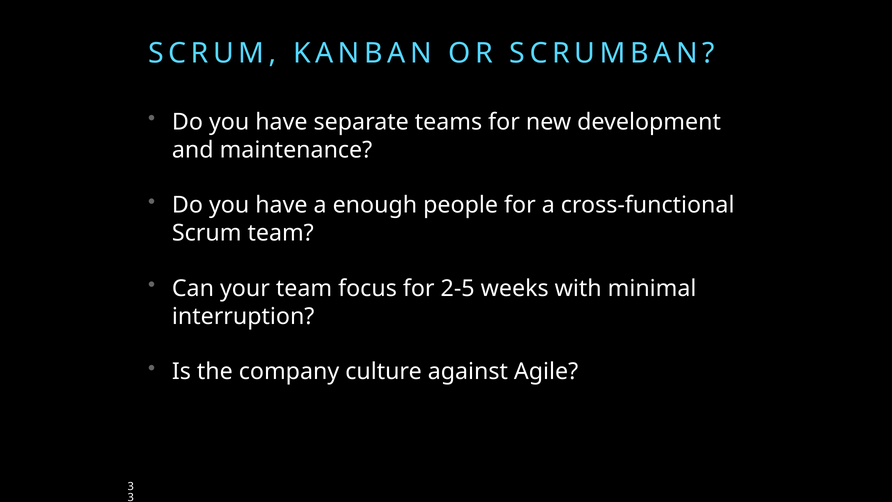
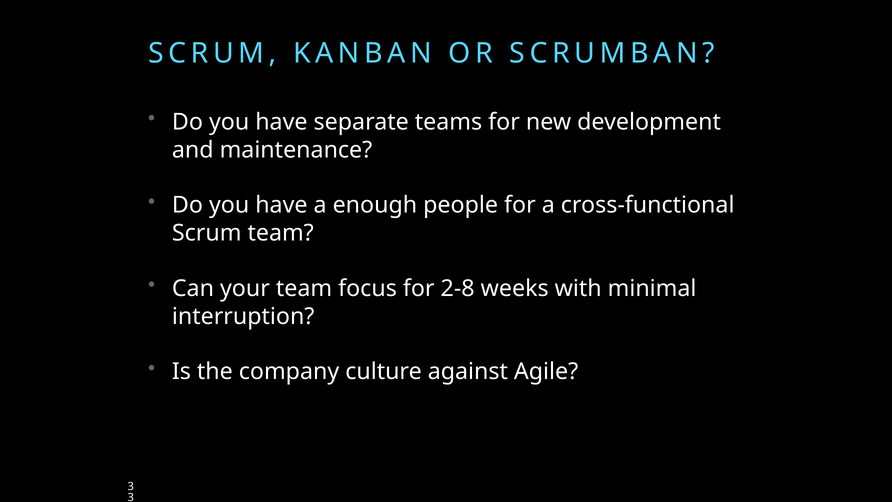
2-5: 2-5 -> 2-8
